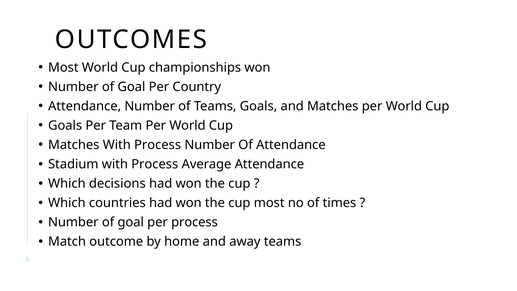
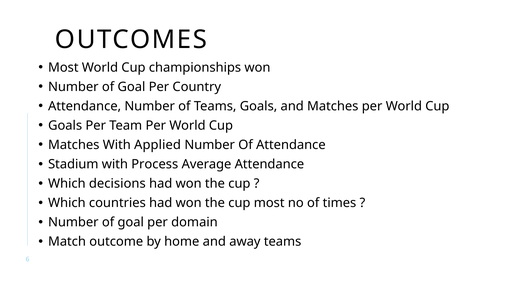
Matches With Process: Process -> Applied
per process: process -> domain
